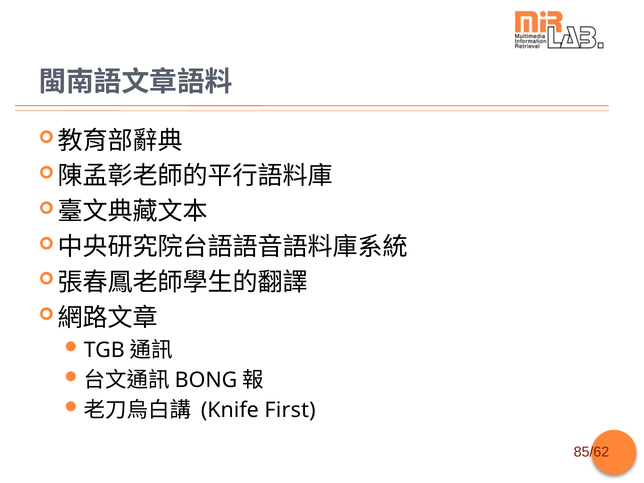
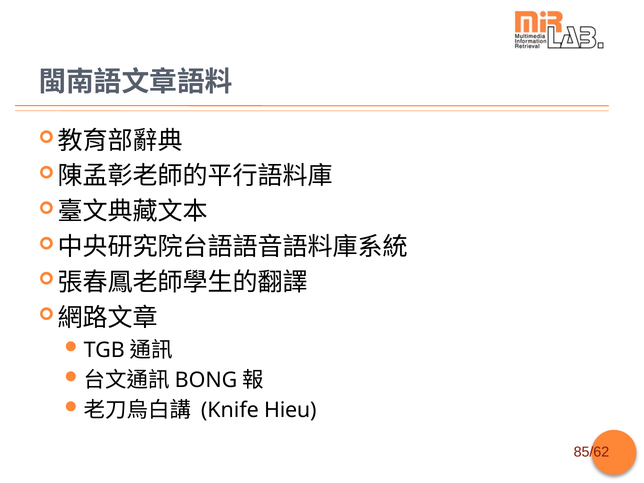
First: First -> Hieu
